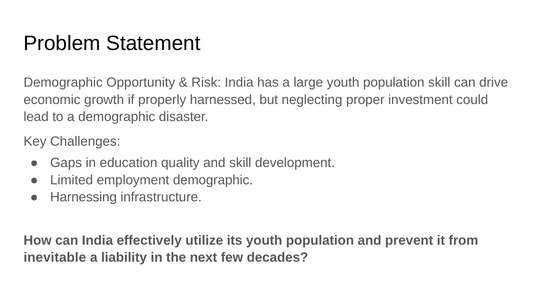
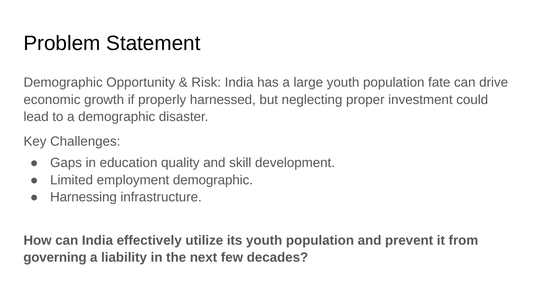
population skill: skill -> fate
inevitable: inevitable -> governing
